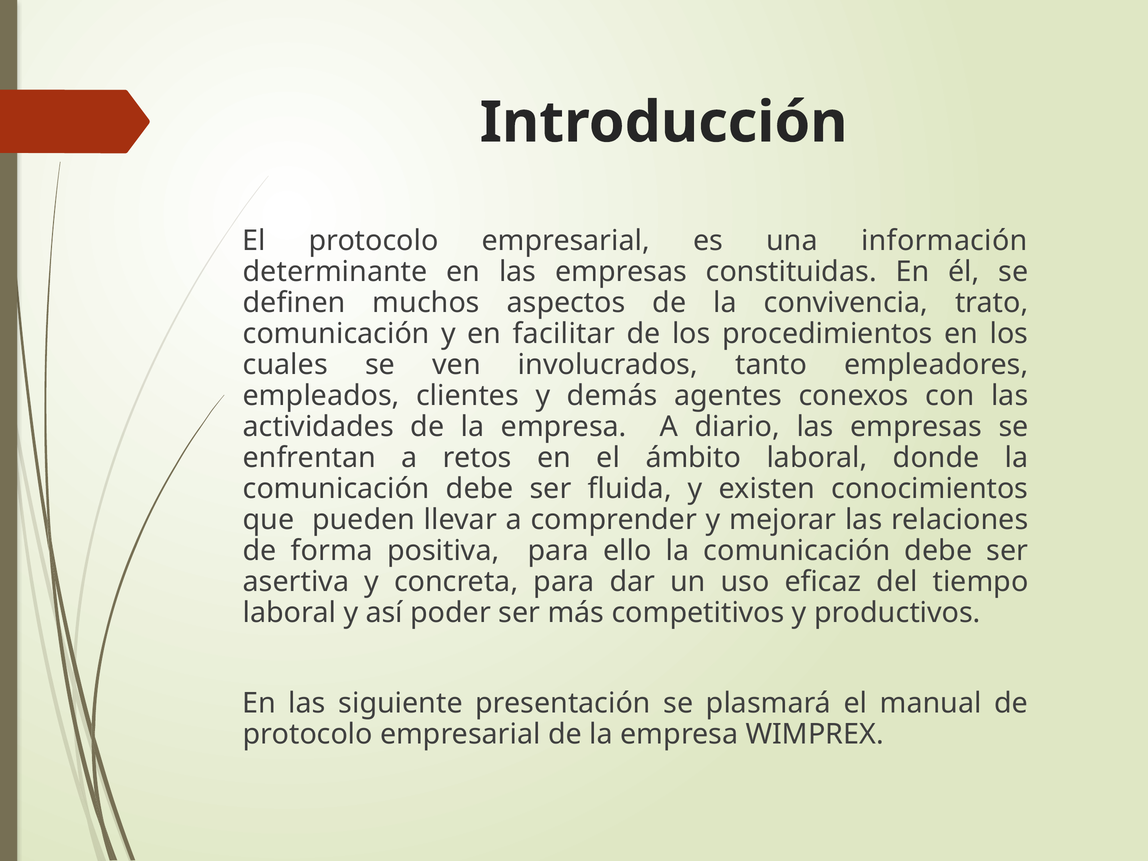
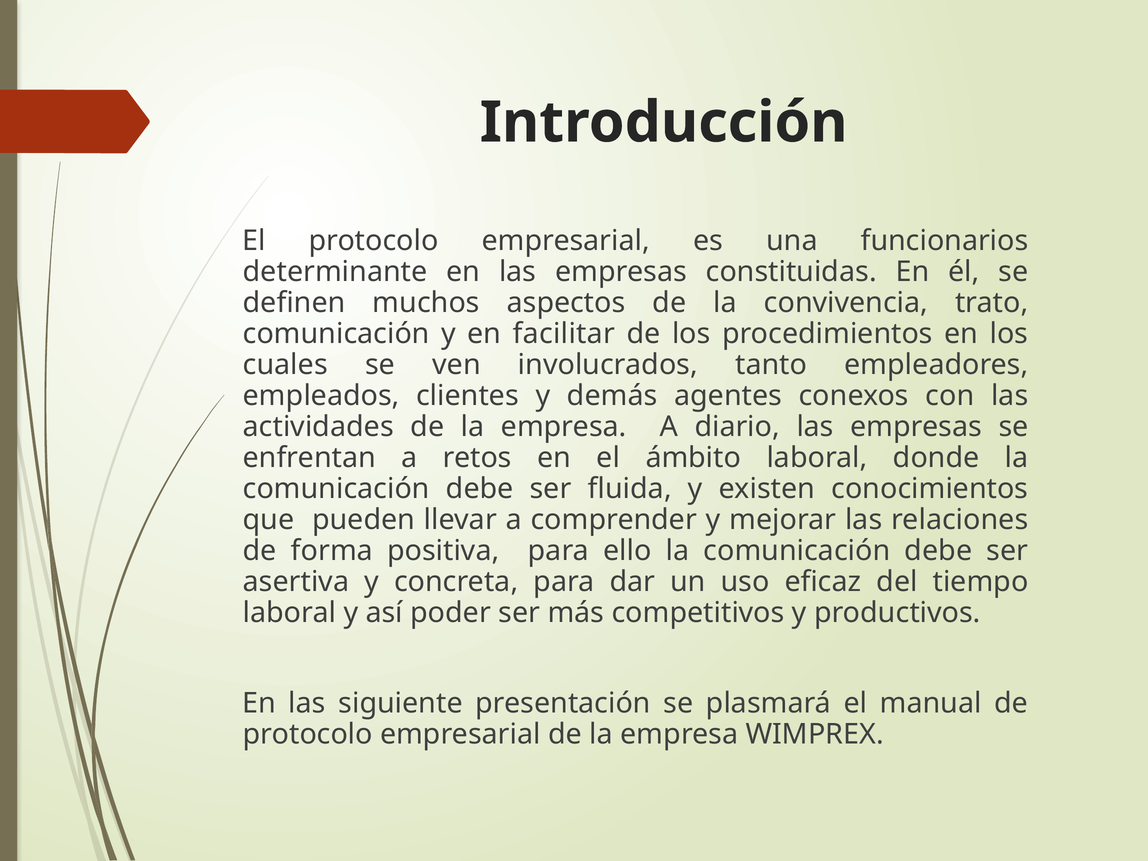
información: información -> funcionarios
